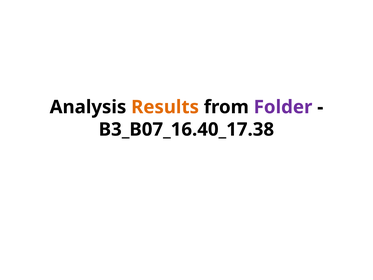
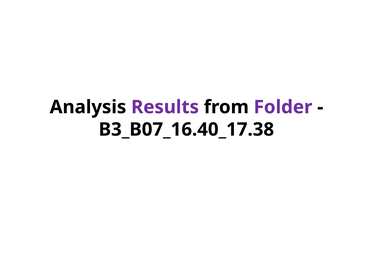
Results colour: orange -> purple
